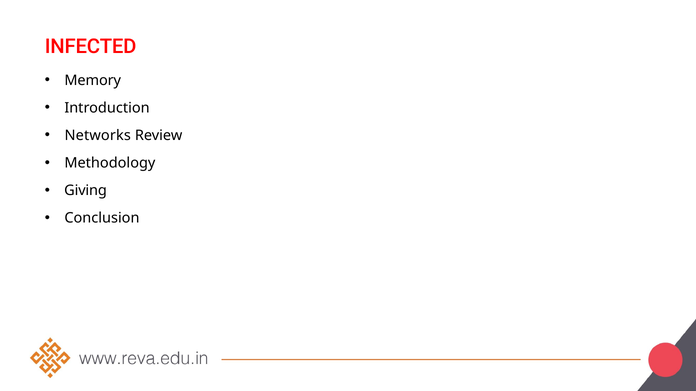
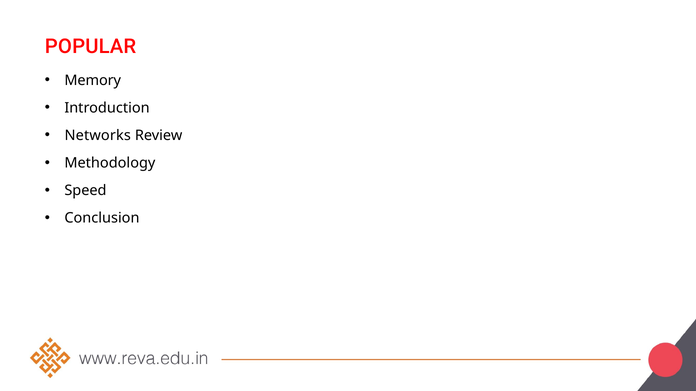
INFECTED: INFECTED -> POPULAR
Giving: Giving -> Speed
